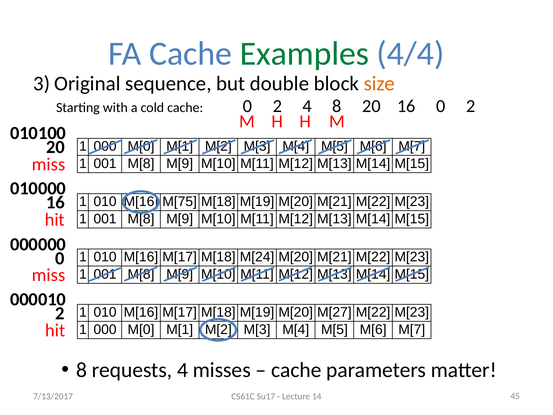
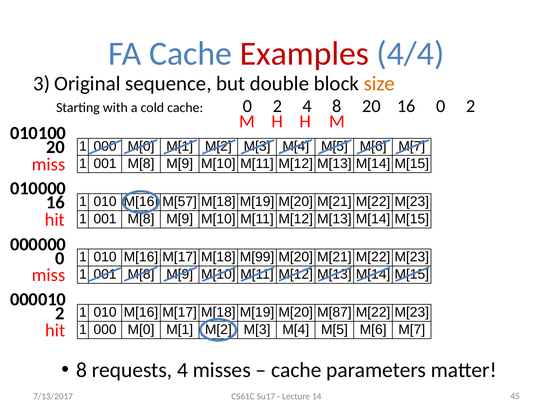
Examples colour: green -> red
M[75: M[75 -> M[57
M[24: M[24 -> M[99
M[27: M[27 -> M[87
